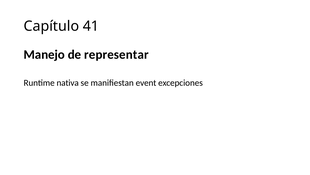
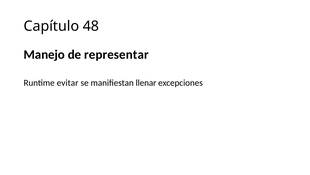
41: 41 -> 48
nativa: nativa -> evitar
event: event -> llenar
